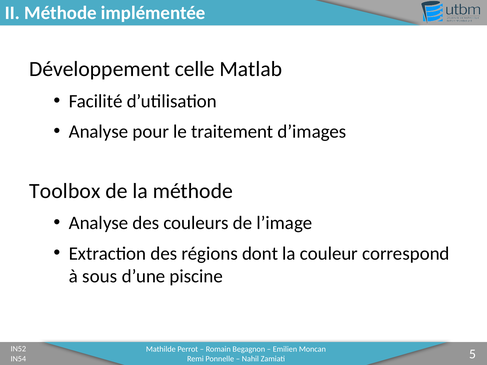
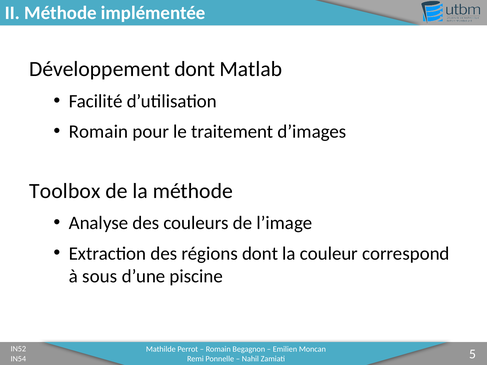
Développement celle: celle -> dont
Analyse at (99, 132): Analyse -> Romain
